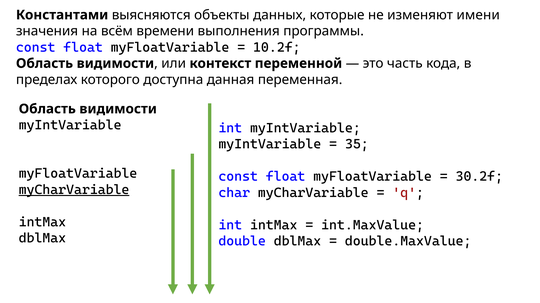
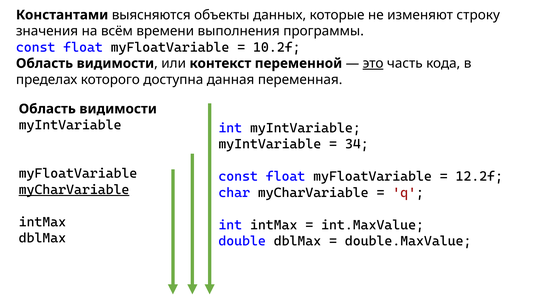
имени: имени -> строку
это underline: none -> present
35: 35 -> 34
30.2f: 30.2f -> 12.2f
